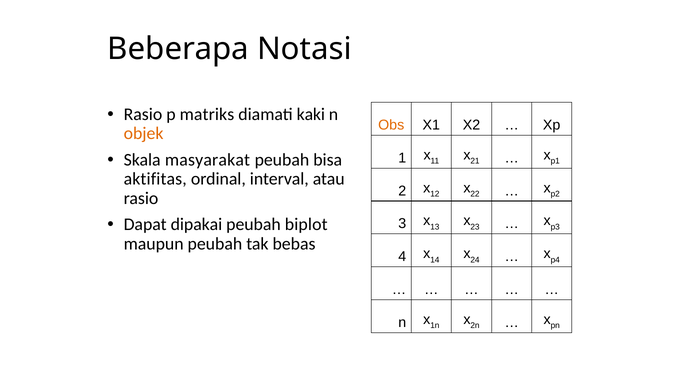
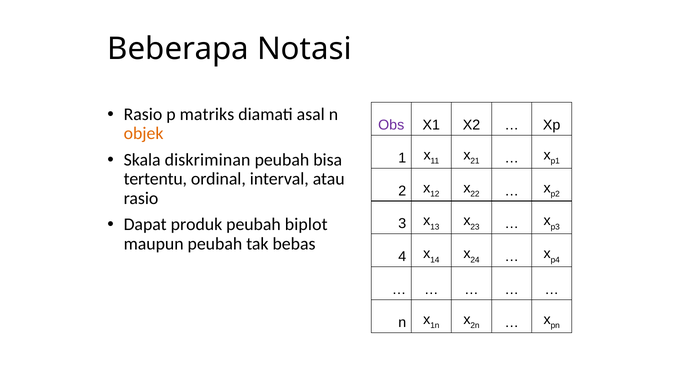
kaki: kaki -> asal
Obs colour: orange -> purple
masyarakat: masyarakat -> diskriminan
aktifitas: aktifitas -> tertentu
dipakai: dipakai -> produk
